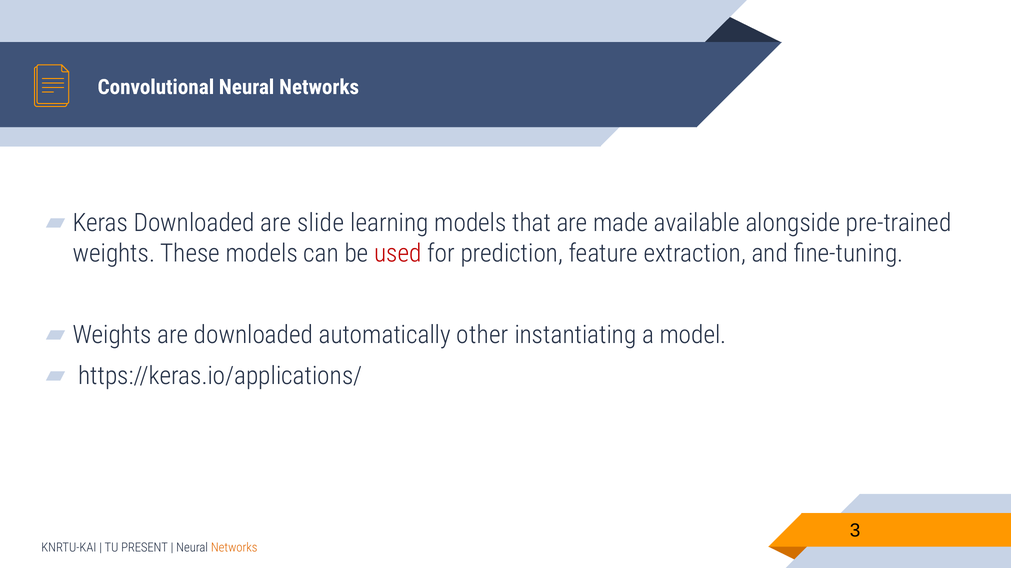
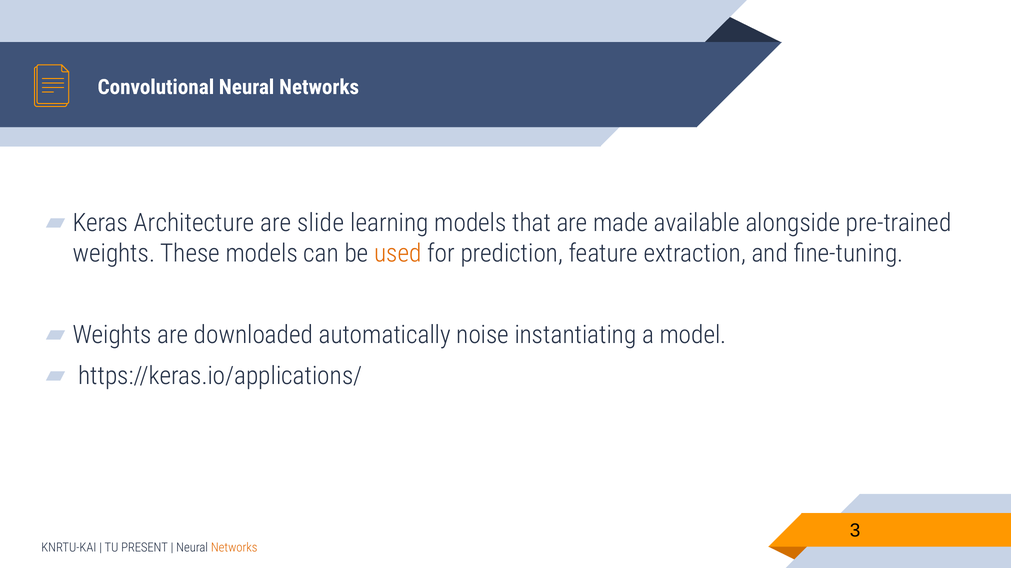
Keras Downloaded: Downloaded -> Architecture
used colour: red -> orange
other: other -> noise
